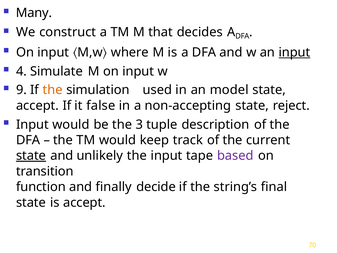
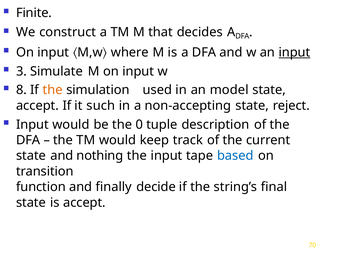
Many: Many -> Finite
4: 4 -> 3
9: 9 -> 8
false: false -> such
3: 3 -> 0
state at (31, 156) underline: present -> none
unlikely: unlikely -> nothing
based colour: purple -> blue
